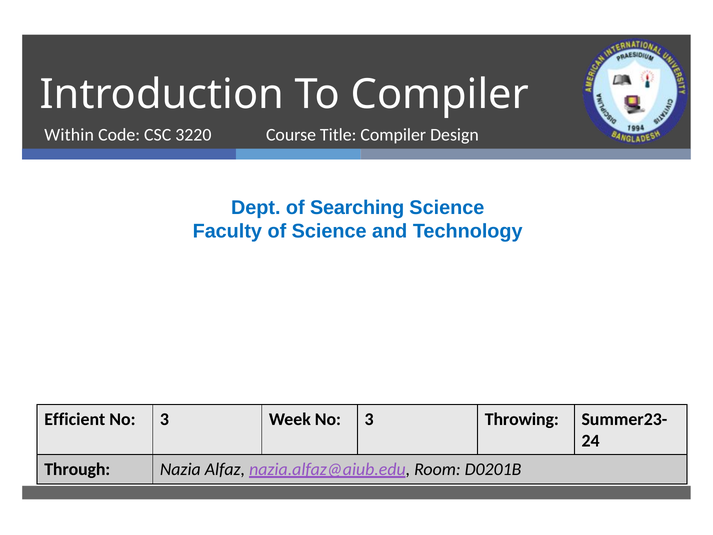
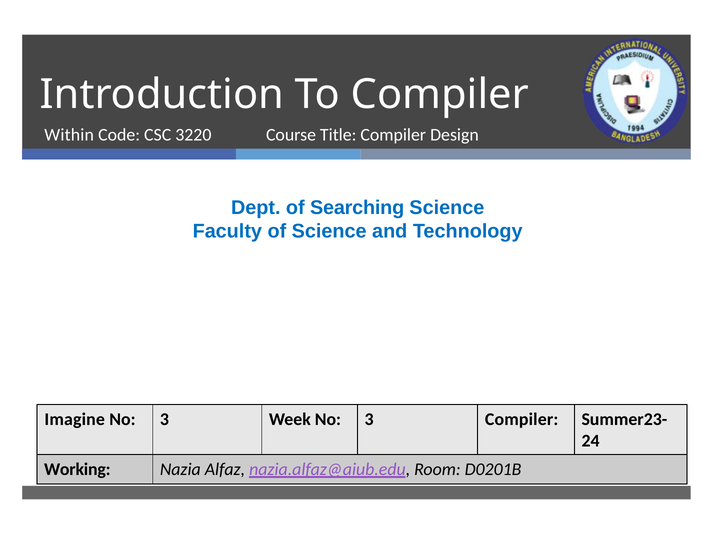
Efficient: Efficient -> Imagine
3 Throwing: Throwing -> Compiler
Through: Through -> Working
